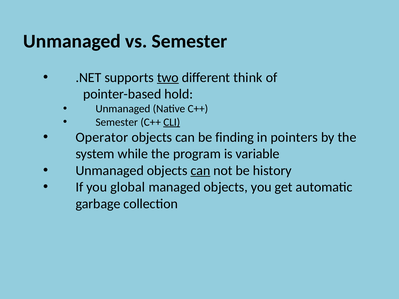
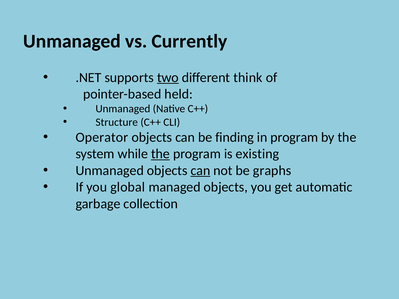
vs Semester: Semester -> Currently
hold: hold -> held
Semester at (117, 122): Semester -> Structure
CLI underline: present -> none
in pointers: pointers -> program
the at (160, 154) underline: none -> present
variable: variable -> existing
history: history -> graphs
